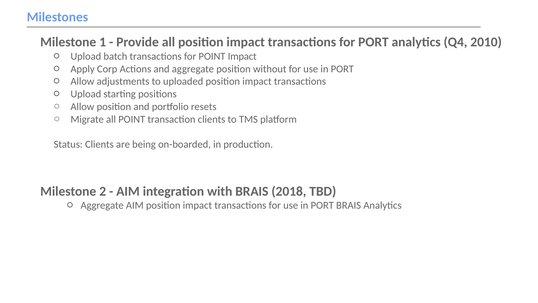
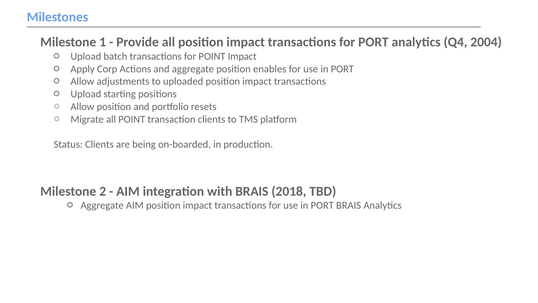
2010: 2010 -> 2004
without: without -> enables
